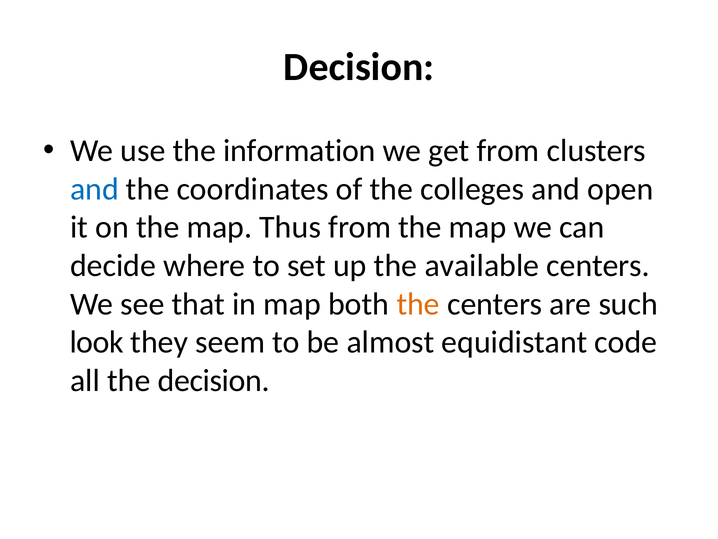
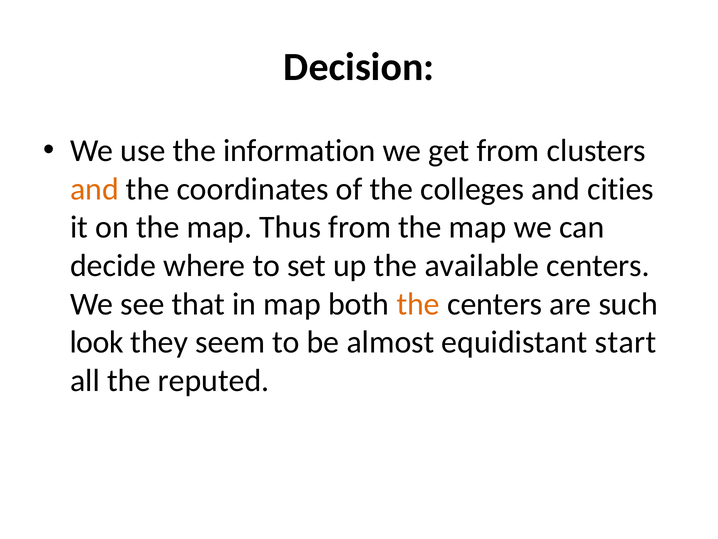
and at (94, 189) colour: blue -> orange
open: open -> cities
code: code -> start
the decision: decision -> reputed
